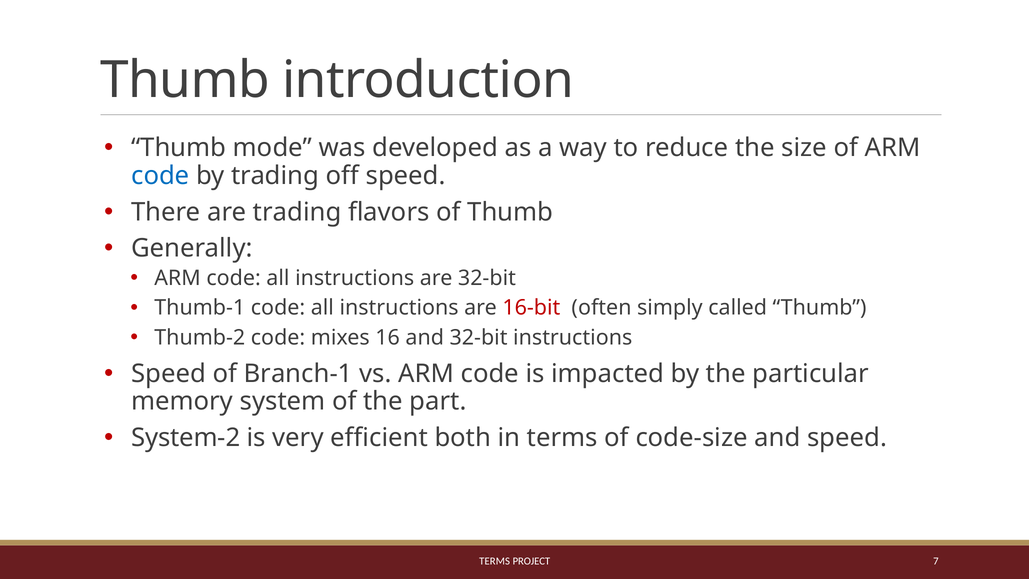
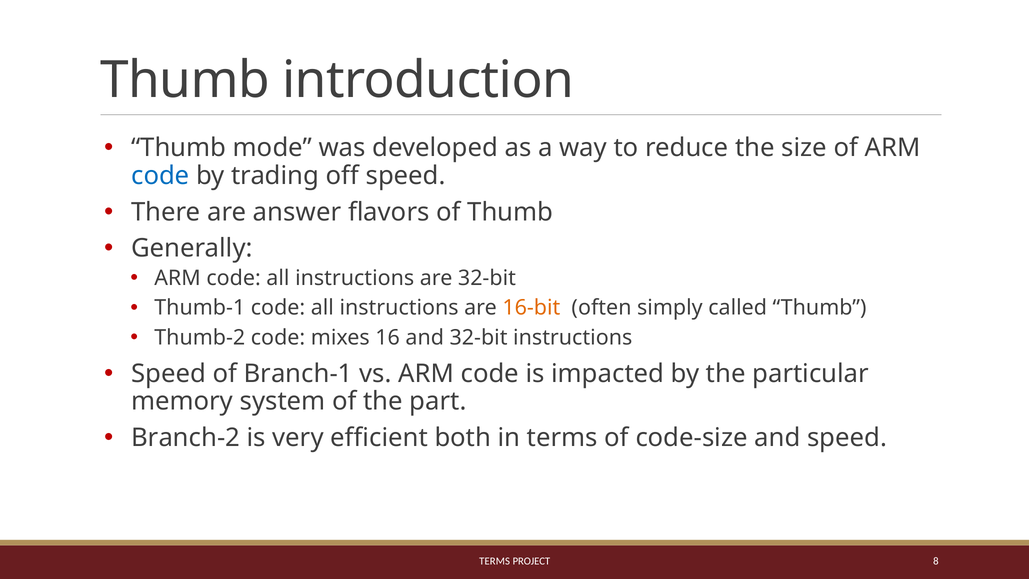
are trading: trading -> answer
16-bit colour: red -> orange
System-2: System-2 -> Branch-2
7: 7 -> 8
